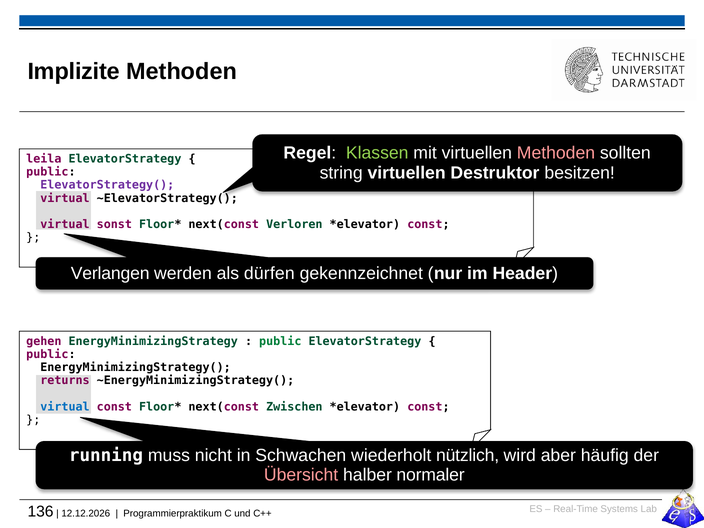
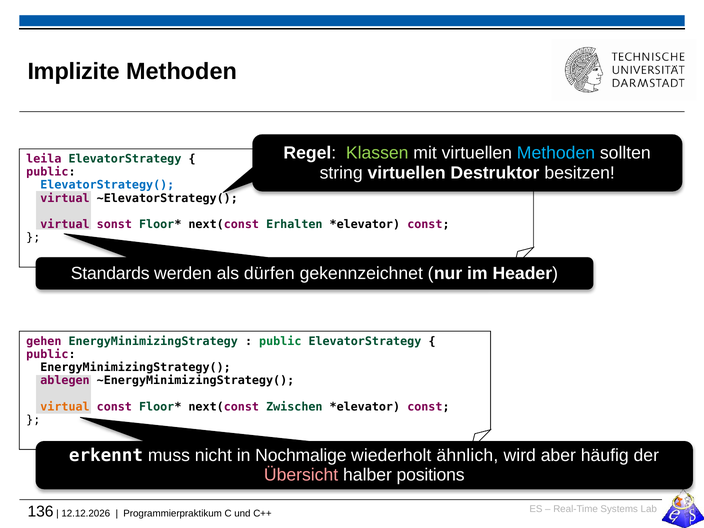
Methoden at (556, 153) colour: pink -> light blue
ElevatorStrategy( colour: purple -> blue
Verloren: Verloren -> Erhalten
Verlangen: Verlangen -> Standards
returns: returns -> ablegen
virtual at (65, 407) colour: blue -> orange
running: running -> erkennt
Schwachen: Schwachen -> Nochmalige
nützlich: nützlich -> ähnlich
normaler: normaler -> positions
